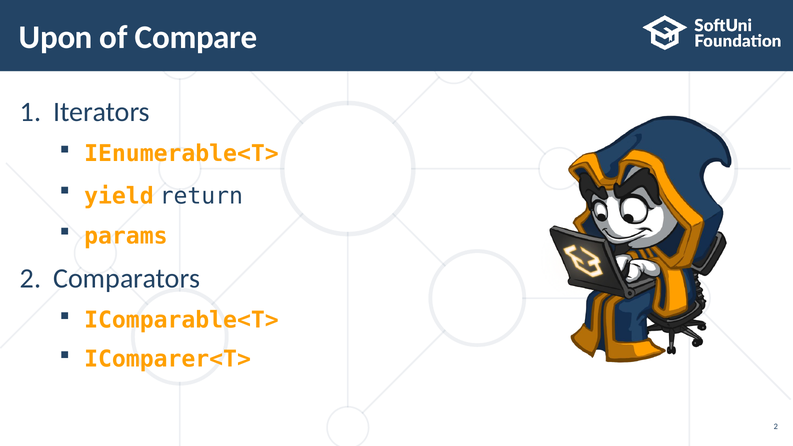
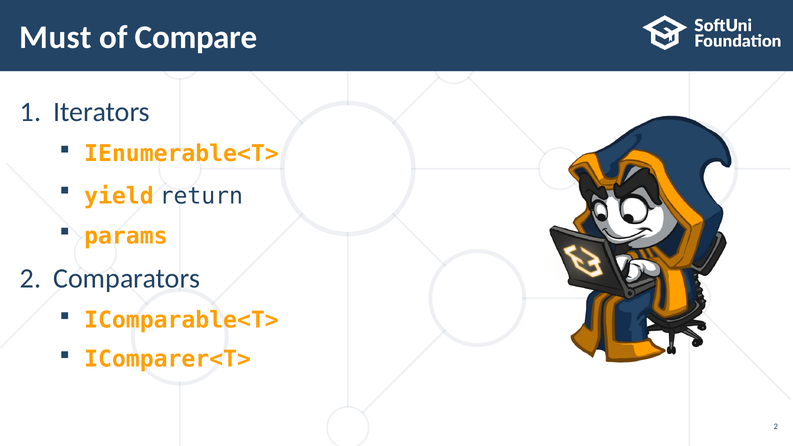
Upon: Upon -> Must
